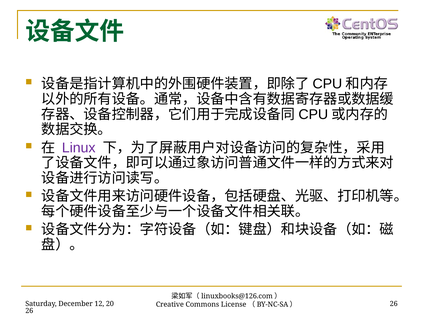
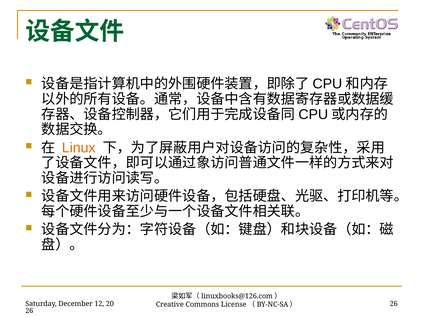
Linux colour: purple -> orange
